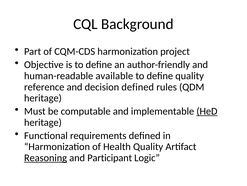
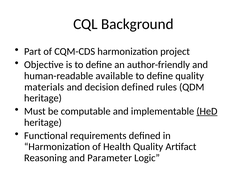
reference: reference -> materials
Reasoning underline: present -> none
Participant: Participant -> Parameter
